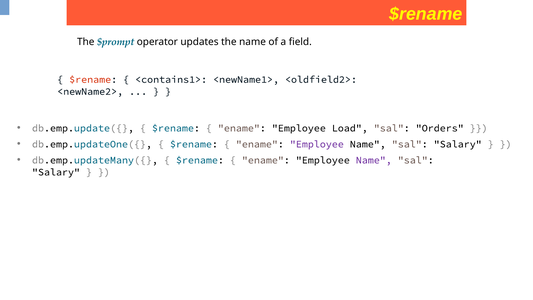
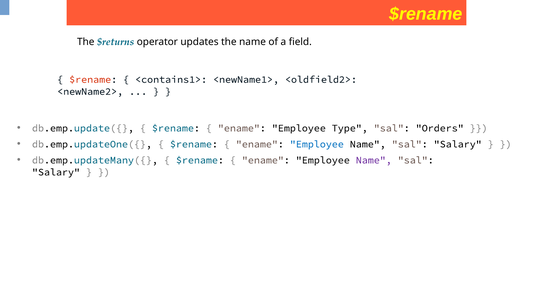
$prompt: $prompt -> $returns
Load: Load -> Type
Employee at (317, 144) colour: purple -> blue
